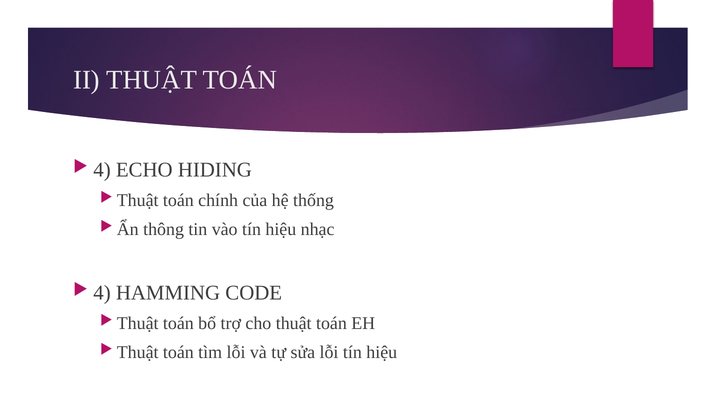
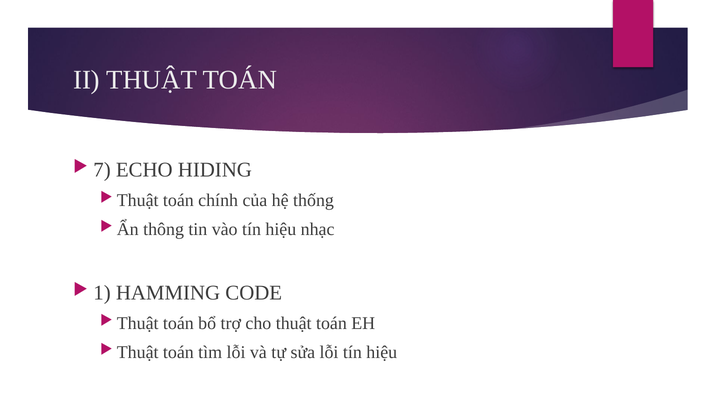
4 at (102, 170): 4 -> 7
4 at (102, 293): 4 -> 1
